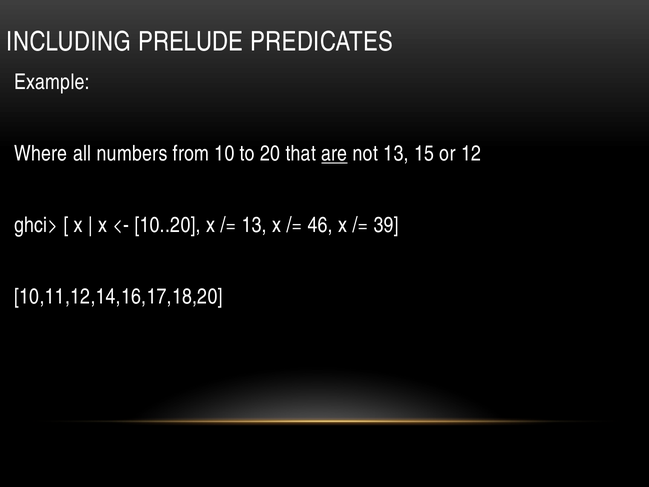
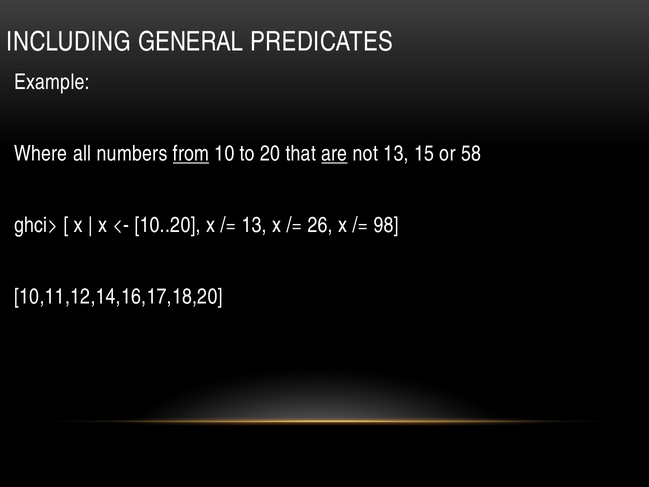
PRELUDE: PRELUDE -> GENERAL
from underline: none -> present
12: 12 -> 58
46: 46 -> 26
39: 39 -> 98
